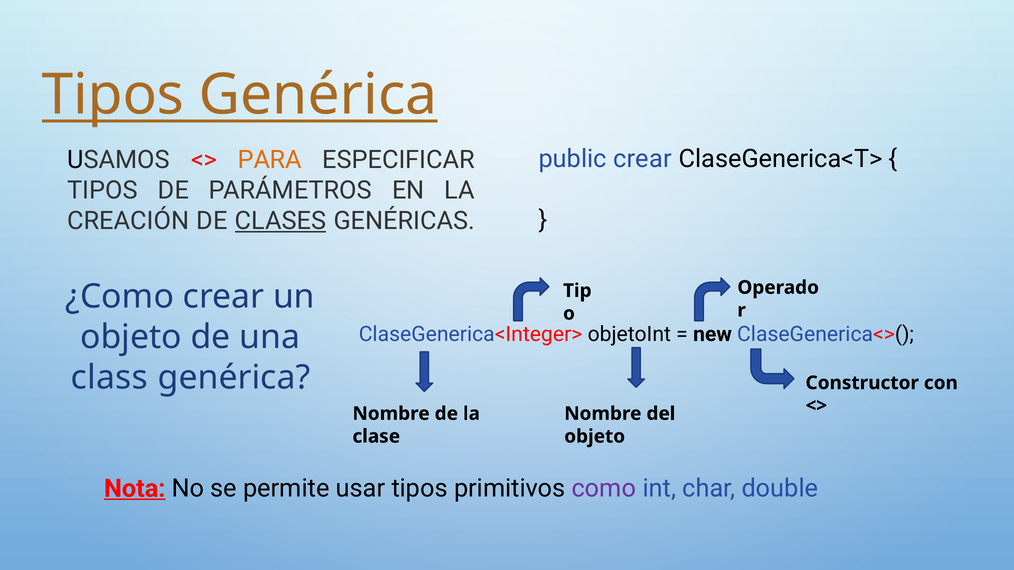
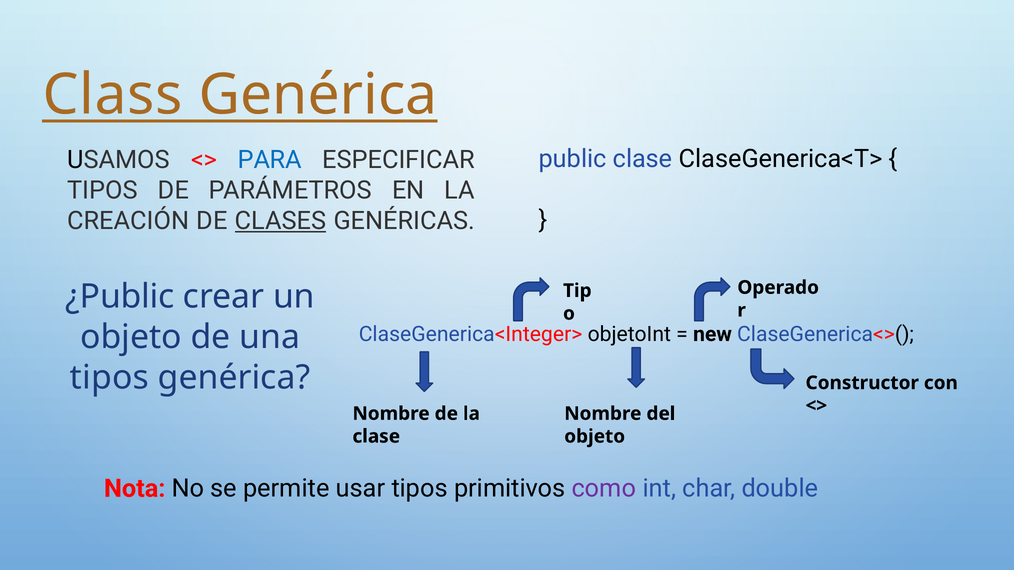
Tipos at (113, 95): Tipos -> Class
public crear: crear -> clase
PARA colour: orange -> blue
¿Como: ¿Como -> ¿Public
class at (109, 378): class -> tipos
Nota underline: present -> none
